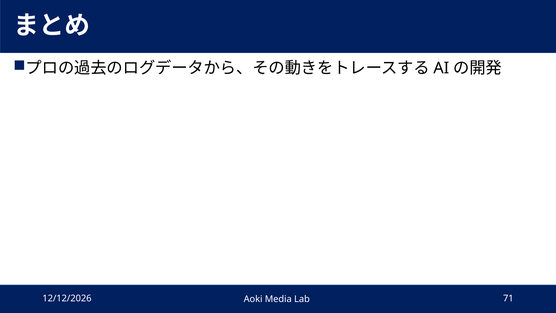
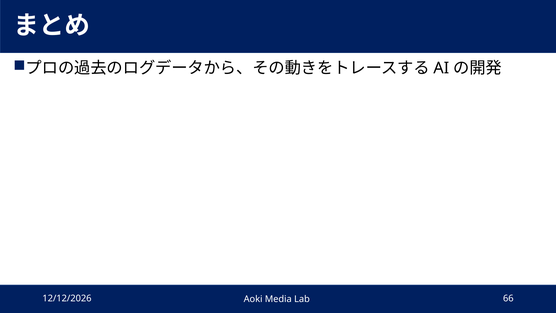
71: 71 -> 66
